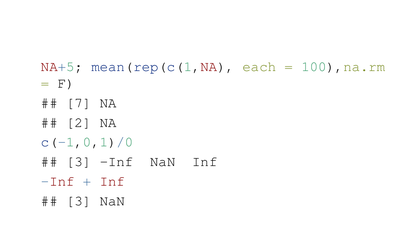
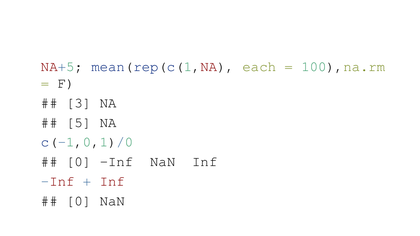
7: 7 -> 3
2: 2 -> 5
3 at (79, 162): 3 -> 0
3 at (79, 201): 3 -> 0
